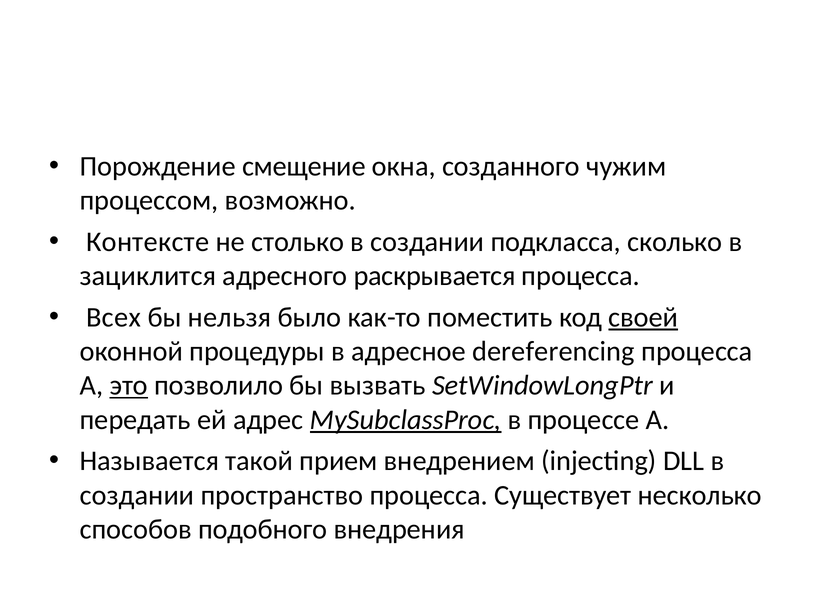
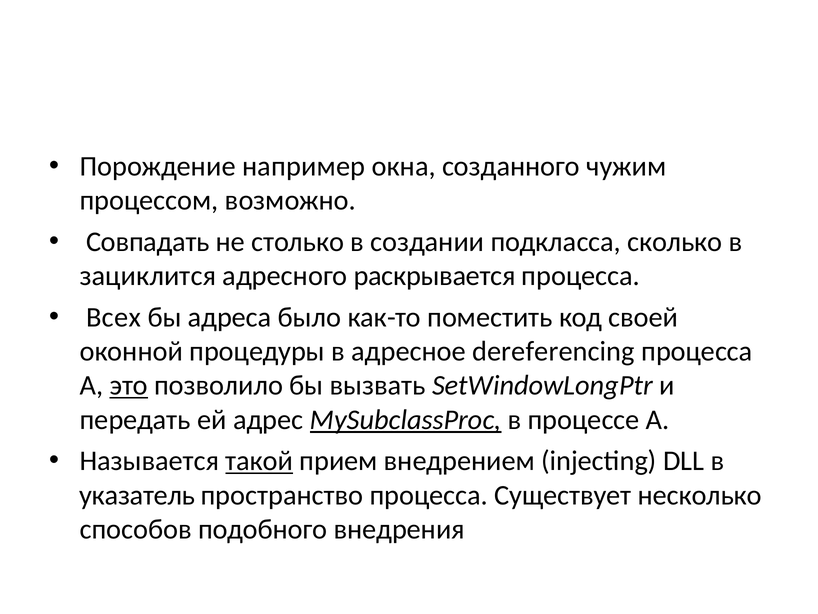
смещение: смещение -> например
Контексте: Контексте -> Совпадать
нельзя: нельзя -> адреса
своей underline: present -> none
такой underline: none -> present
создании at (137, 495): создании -> указатель
